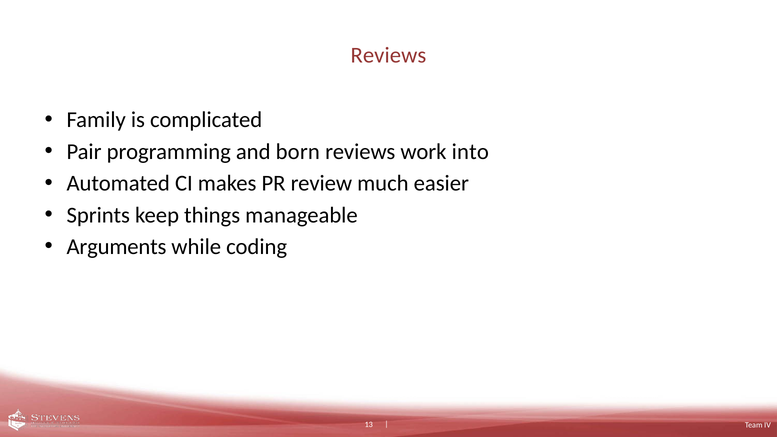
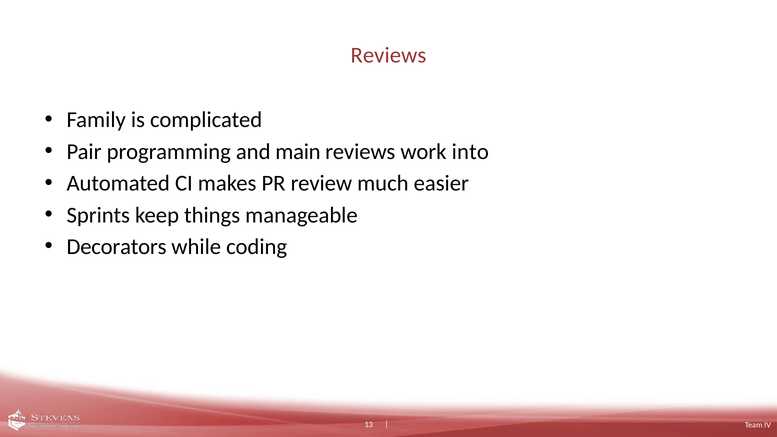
born: born -> main
Arguments: Arguments -> Decorators
